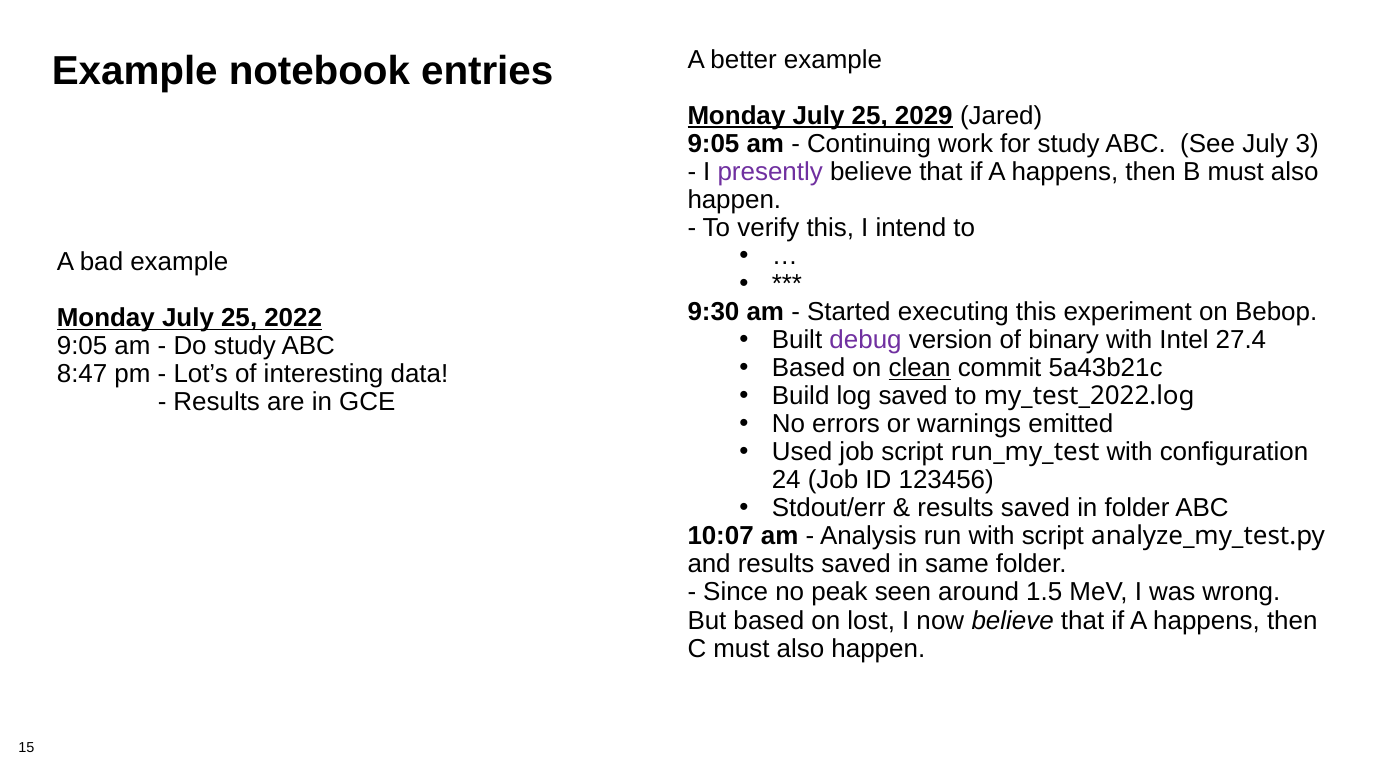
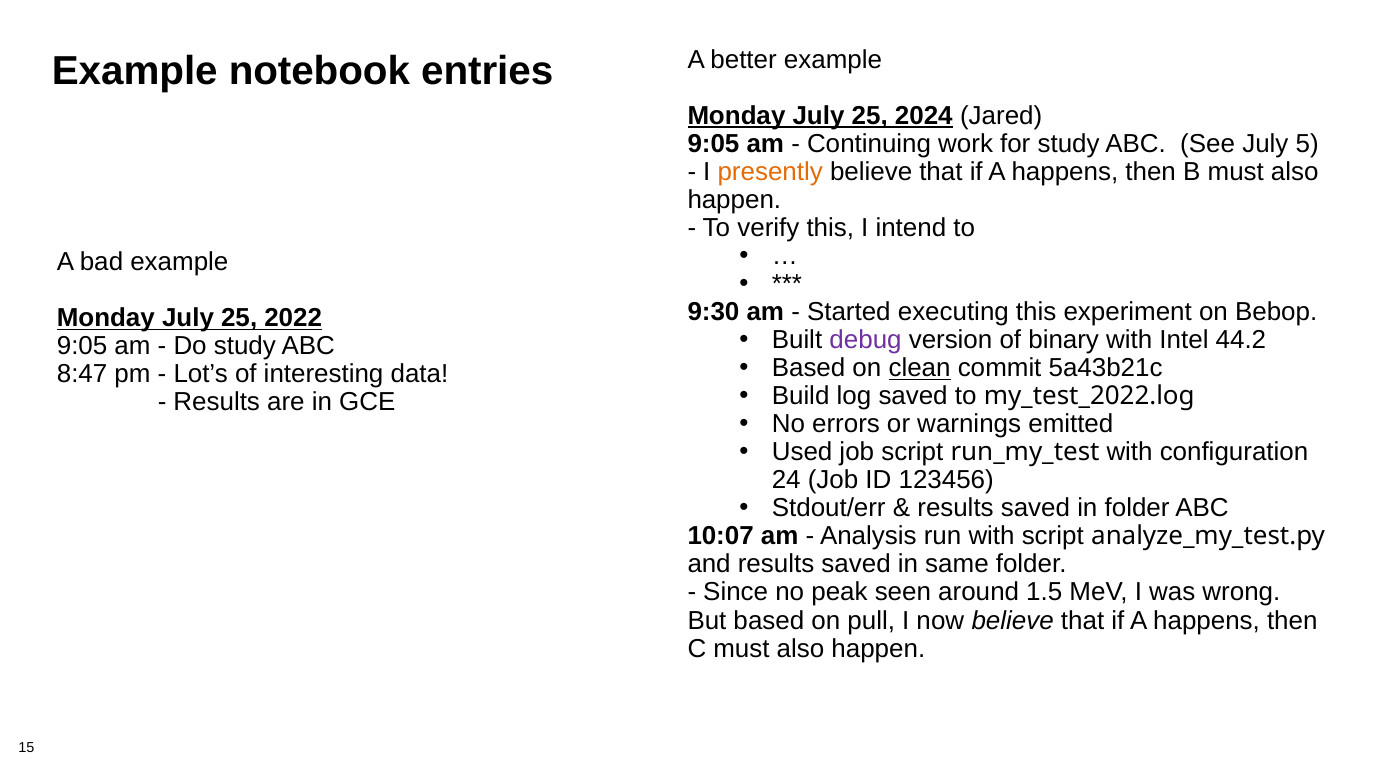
2029: 2029 -> 2024
3: 3 -> 5
presently colour: purple -> orange
27.4: 27.4 -> 44.2
lost: lost -> pull
